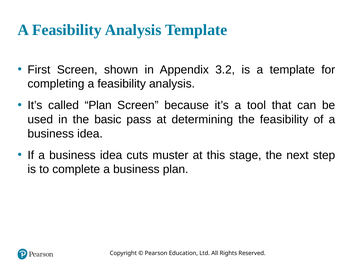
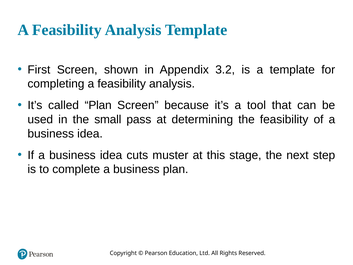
basic: basic -> small
